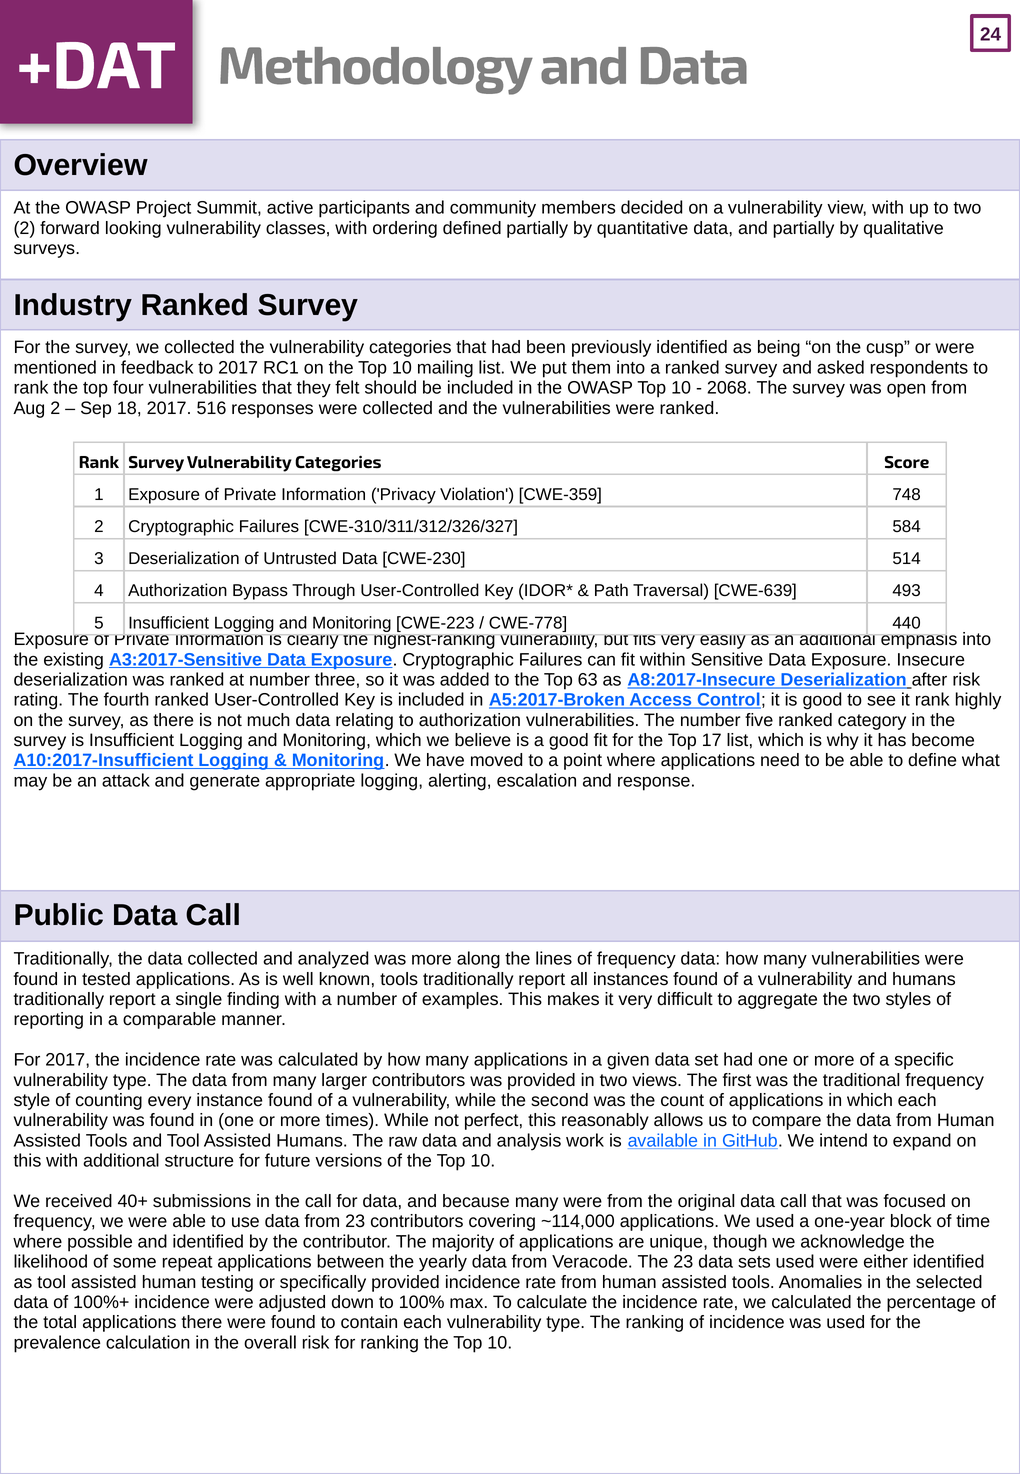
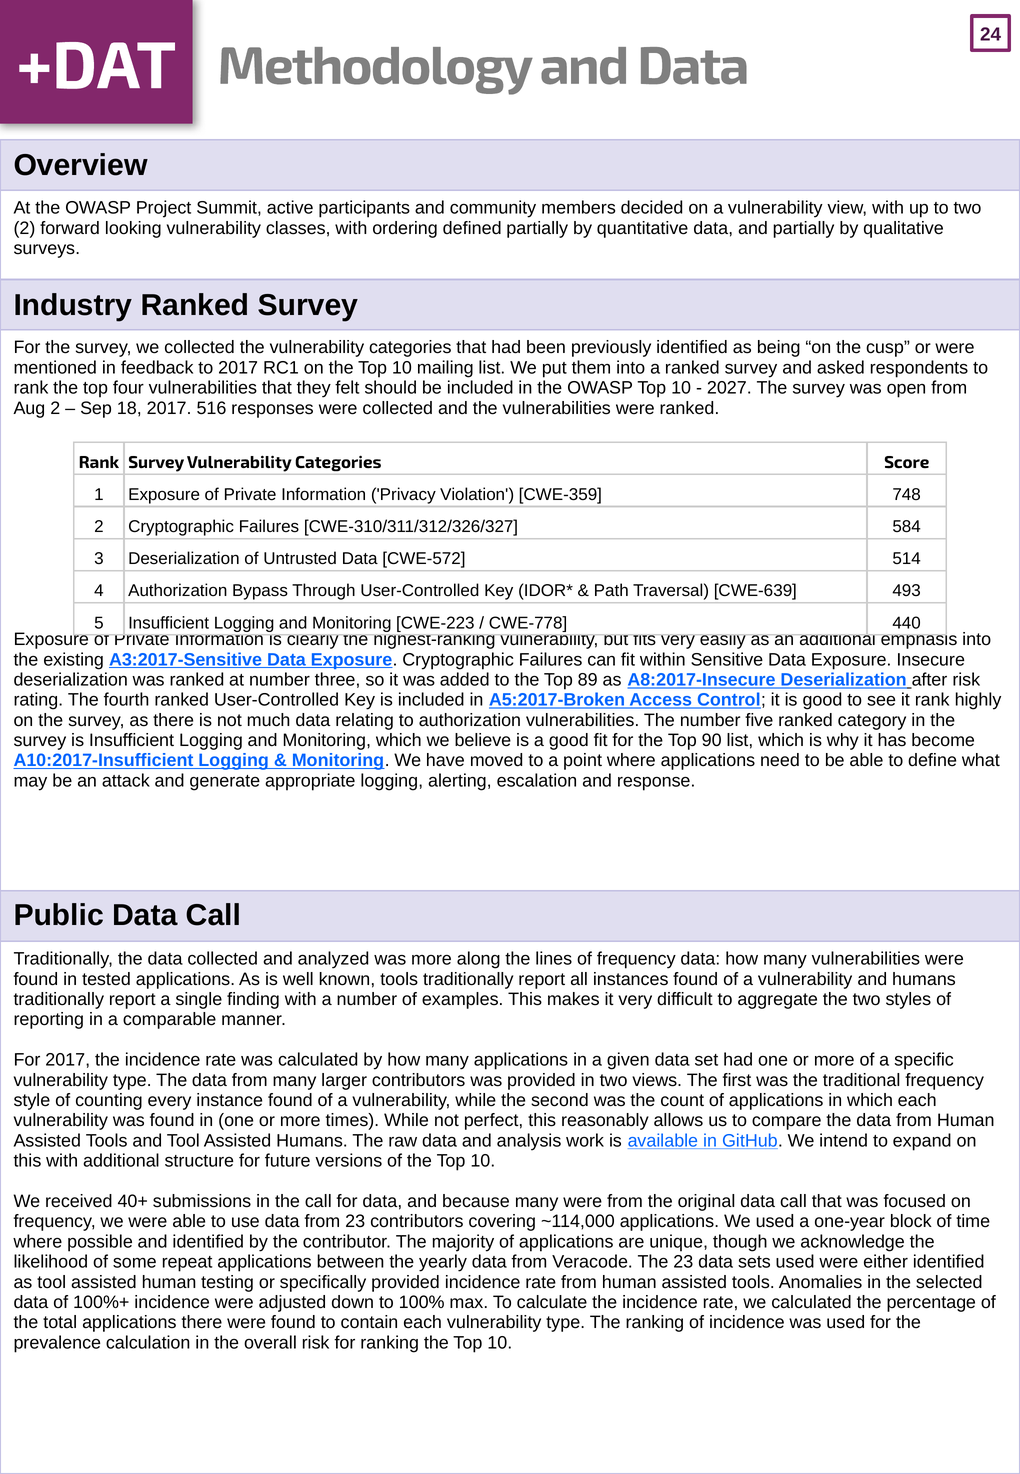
2068: 2068 -> 2027
CWE-230: CWE-230 -> CWE-572
63: 63 -> 89
17: 17 -> 90
